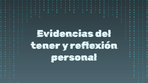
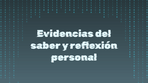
tener: tener -> saber
